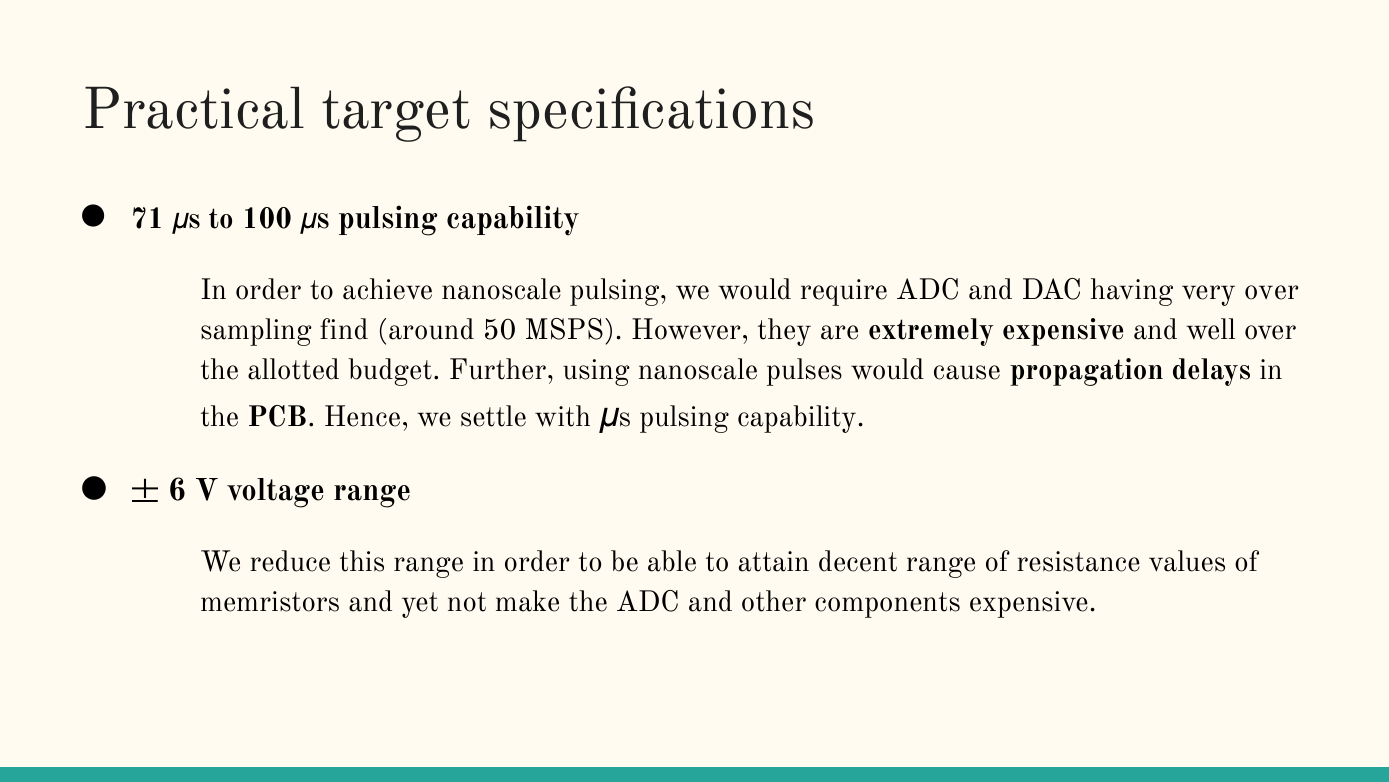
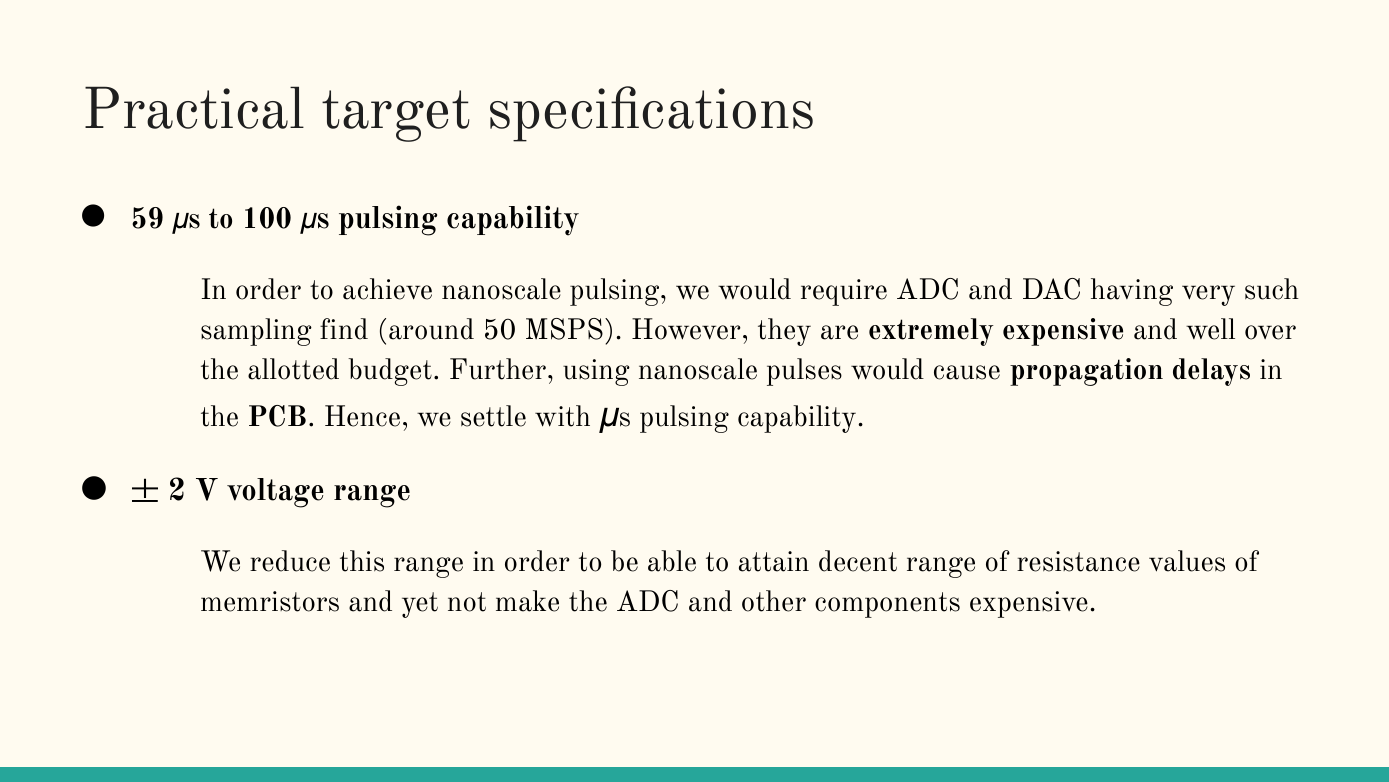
71: 71 -> 59
very over: over -> such
6: 6 -> 2
